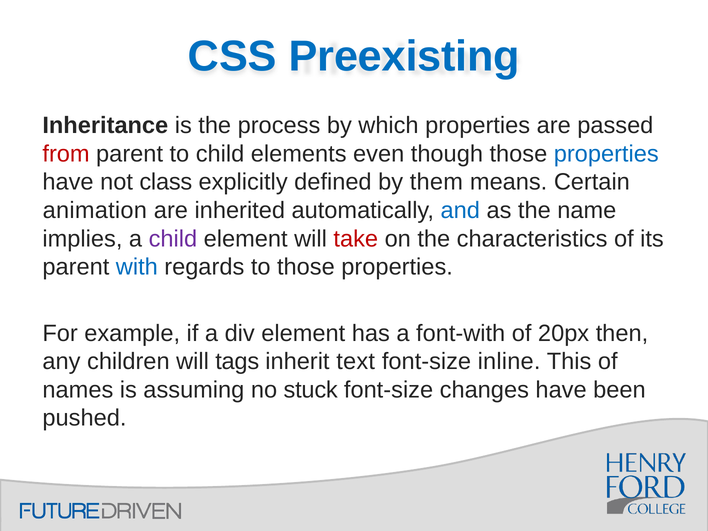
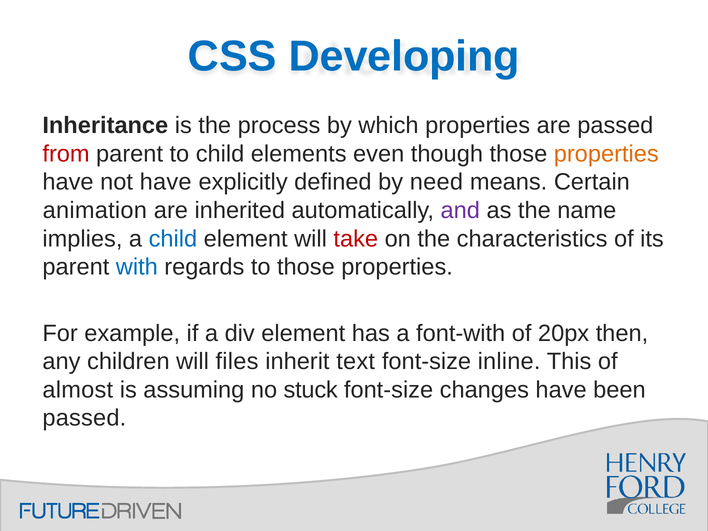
Preexisting: Preexisting -> Developing
properties at (606, 154) colour: blue -> orange
not class: class -> have
them: them -> need
and colour: blue -> purple
child at (173, 239) colour: purple -> blue
tags: tags -> files
names: names -> almost
pushed at (84, 418): pushed -> passed
